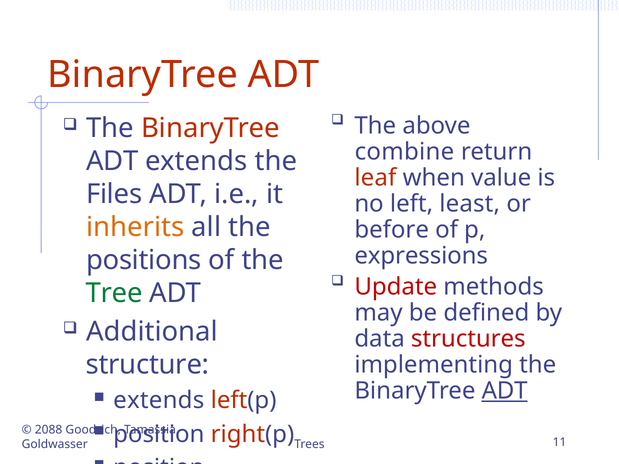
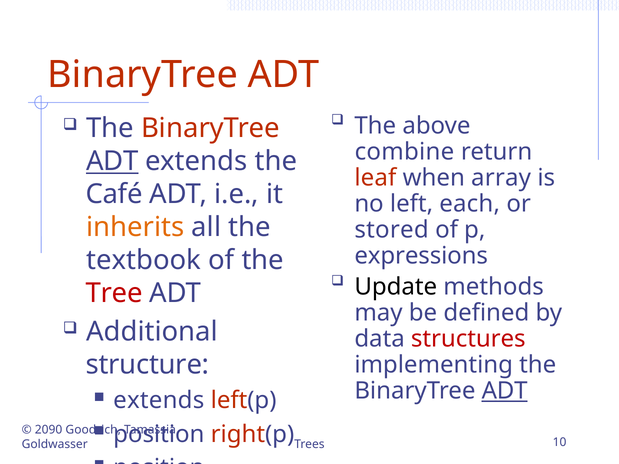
ADT at (112, 161) underline: none -> present
value: value -> array
Files: Files -> Café
least: least -> each
before: before -> stored
positions: positions -> textbook
Update colour: red -> black
Tree colour: green -> red
2088: 2088 -> 2090
11: 11 -> 10
